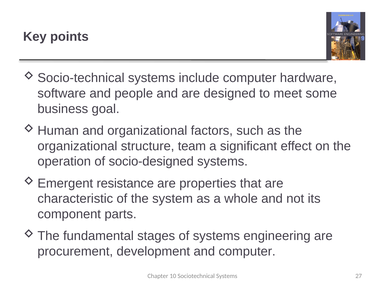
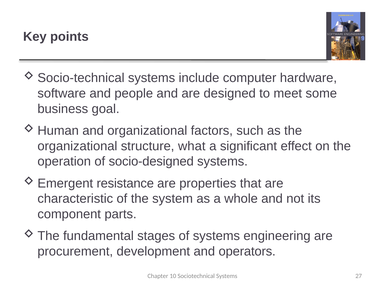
team: team -> what
and computer: computer -> operators
